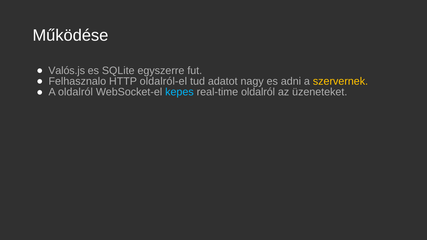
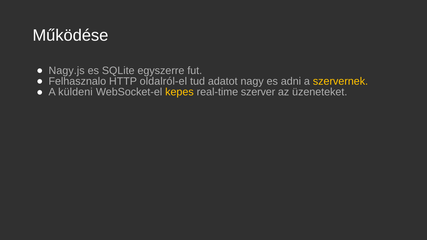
Valós.js: Valós.js -> Nagy.js
A oldalról: oldalról -> küldeni
kepes colour: light blue -> yellow
real-time oldalról: oldalról -> szerver
